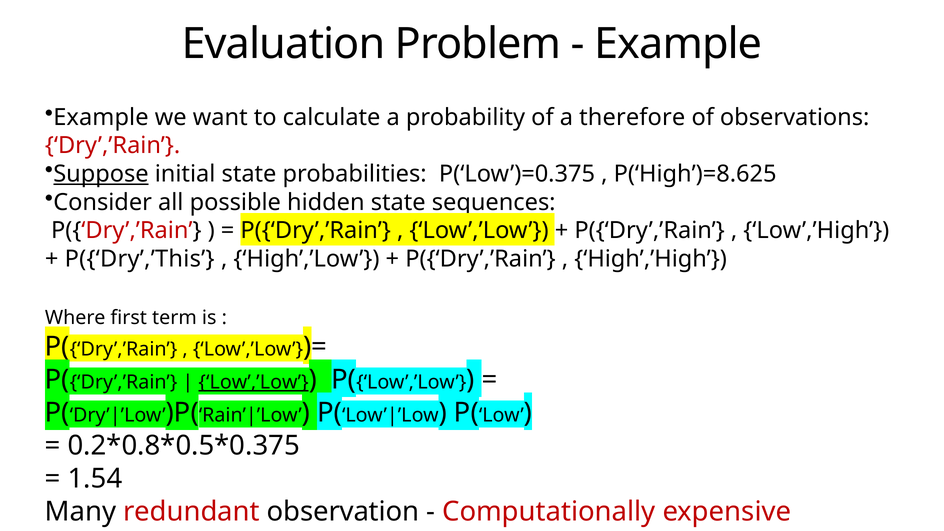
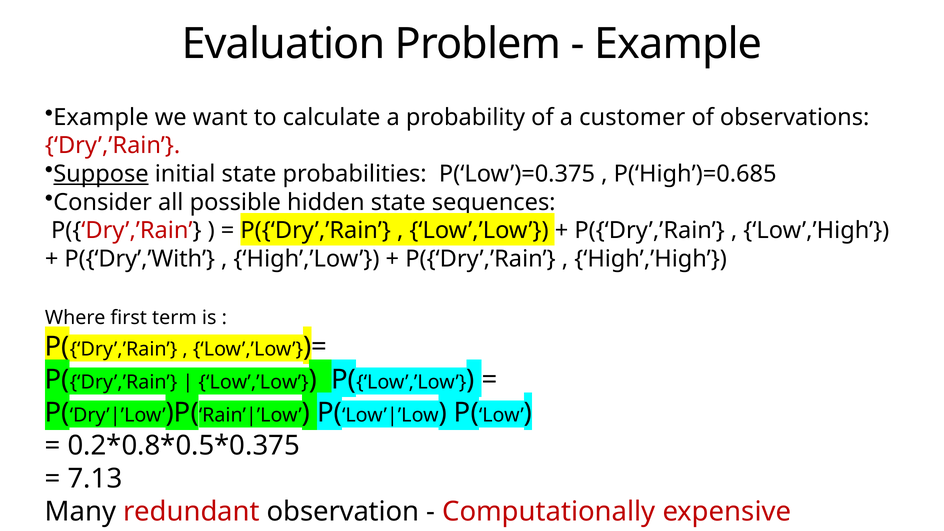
therefore: therefore -> customer
P(‘High’)=8.625: P(‘High’)=8.625 -> P(‘High’)=0.685
P({‘Dry’,’This: P({‘Dry’,’This -> P({‘Dry’,’With
Low’,’Low at (254, 382) underline: present -> none
1.54: 1.54 -> 7.13
